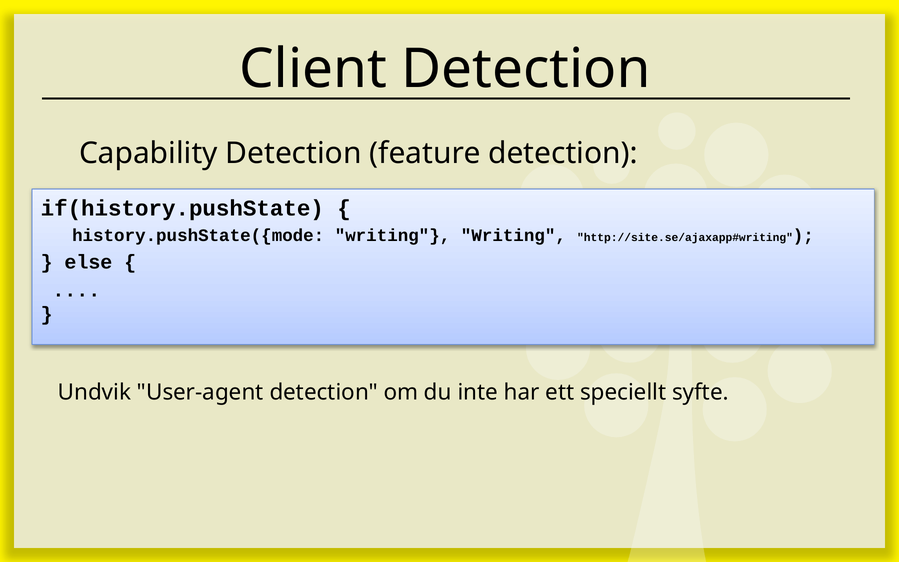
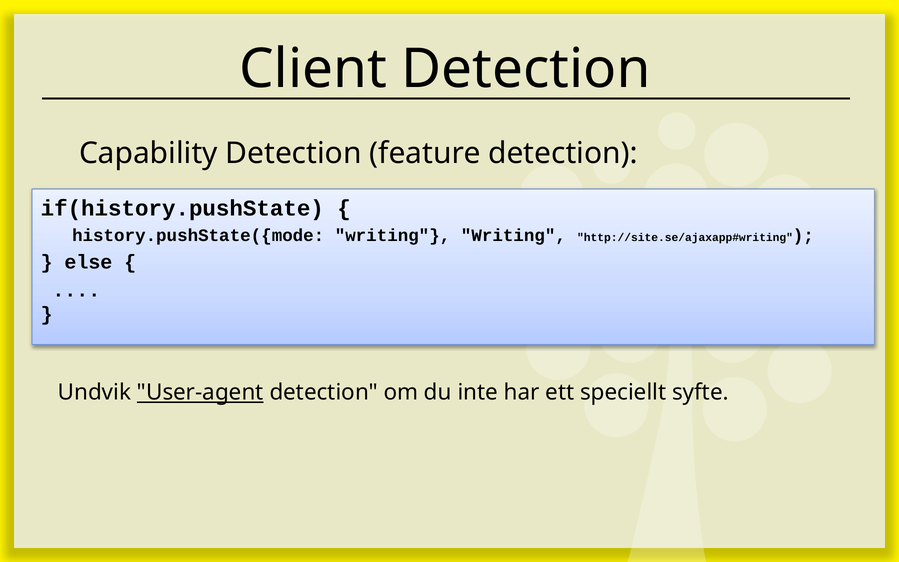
User-agent underline: none -> present
